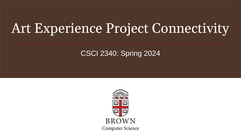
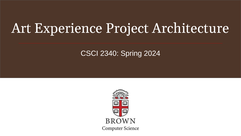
Connectivity: Connectivity -> Architecture
